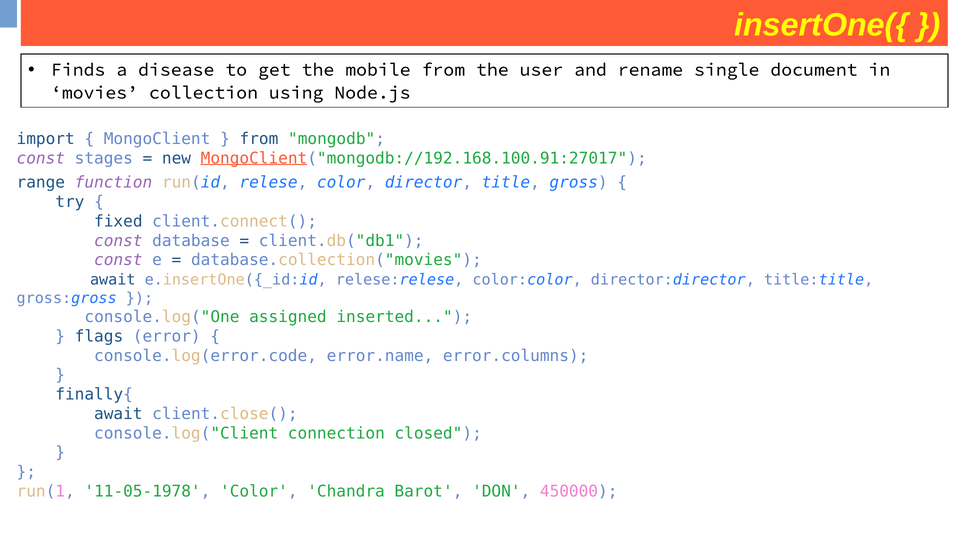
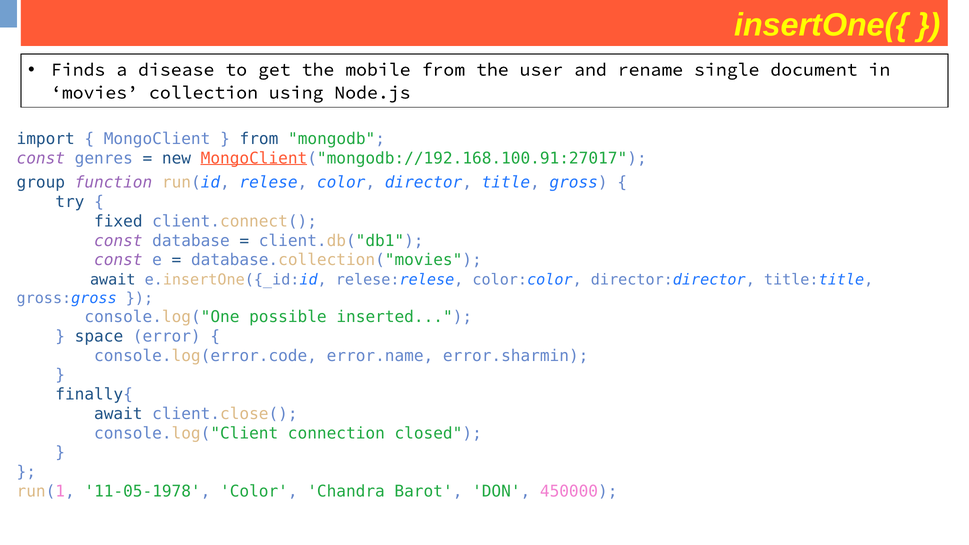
stages: stages -> genres
range: range -> group
assigned: assigned -> possible
flags: flags -> space
error.columns: error.columns -> error.sharmin
